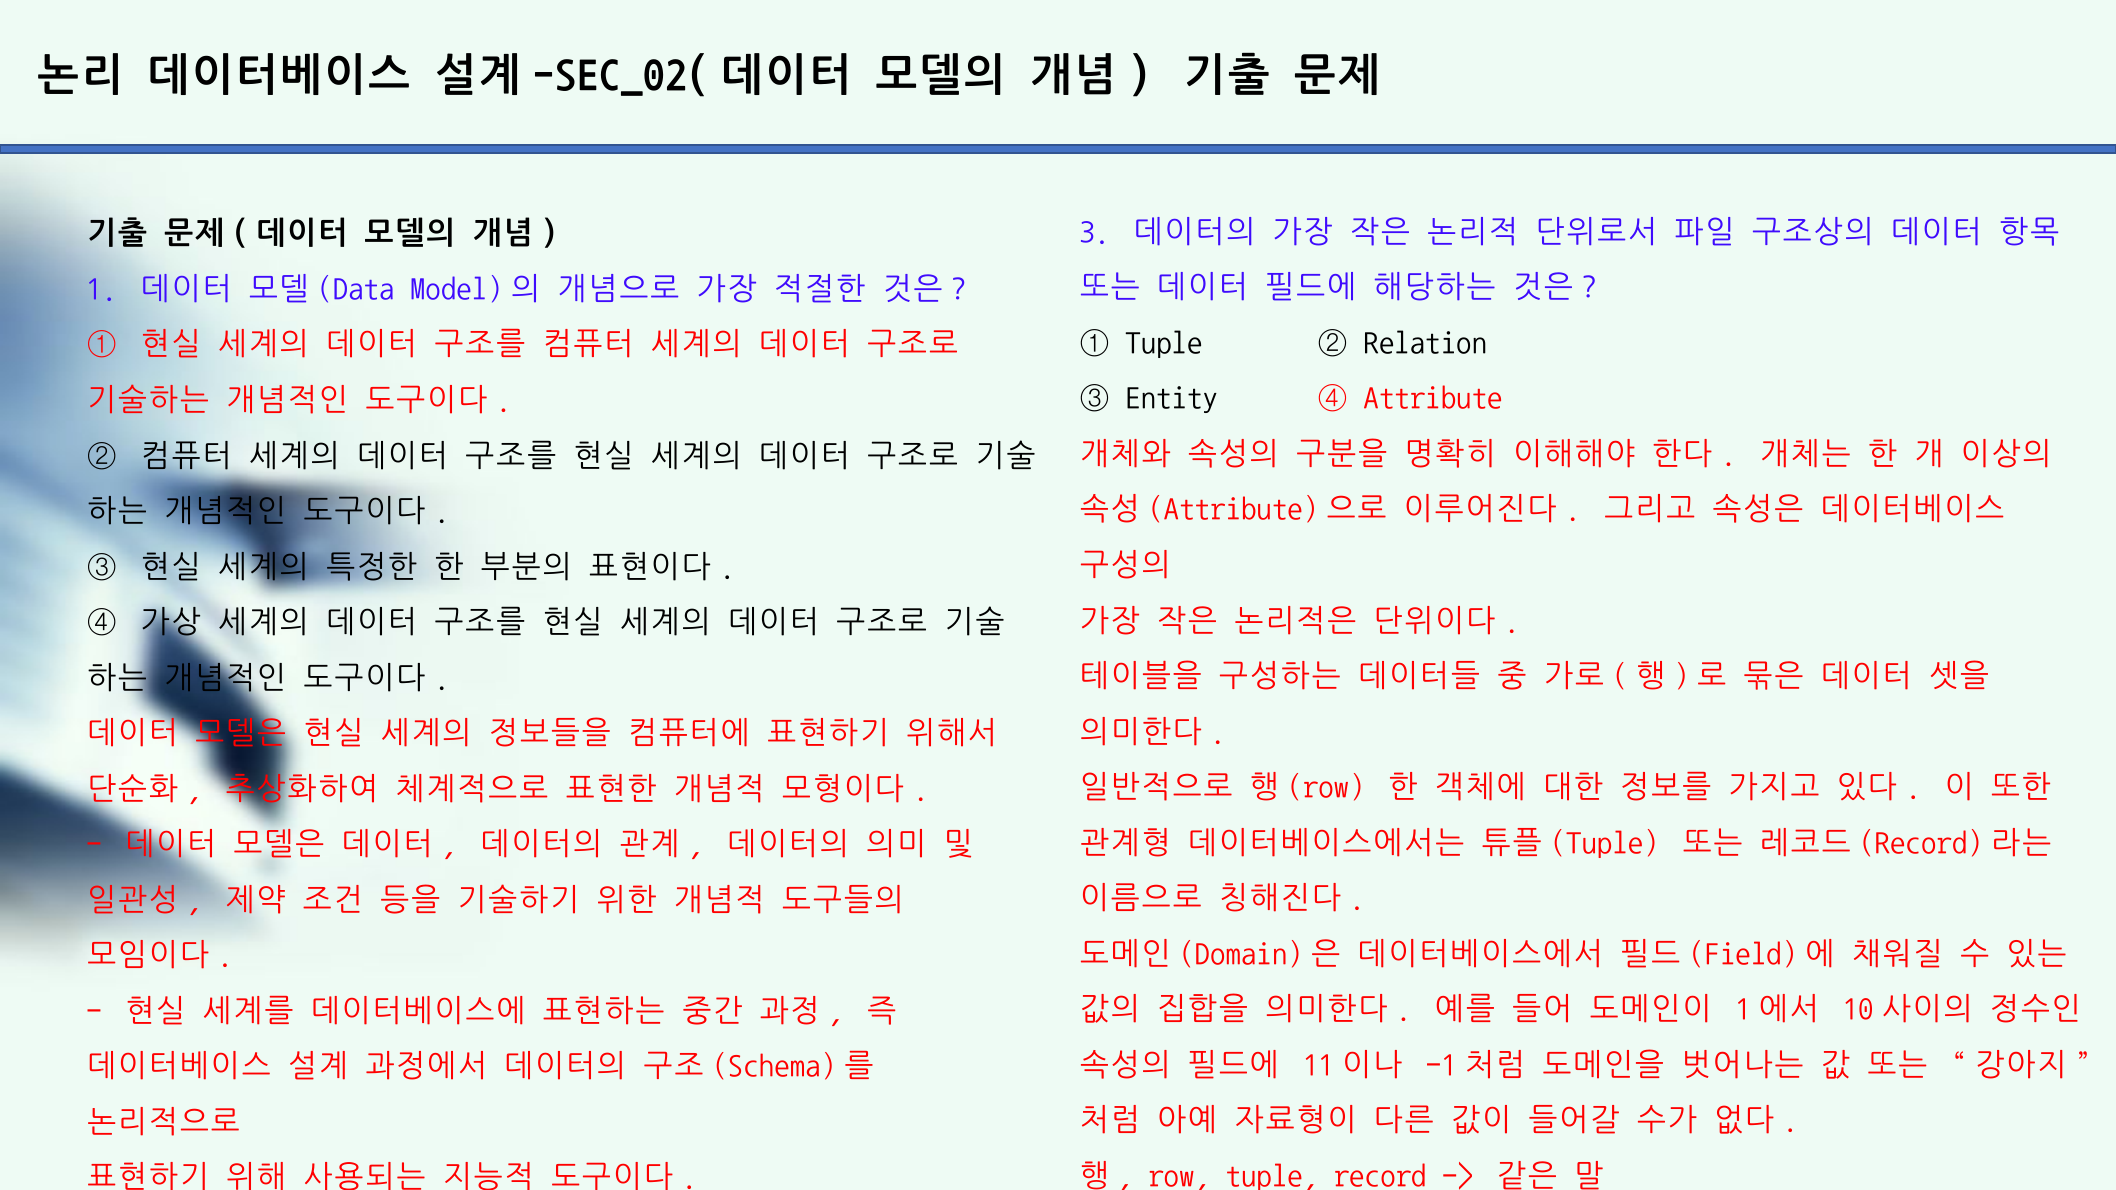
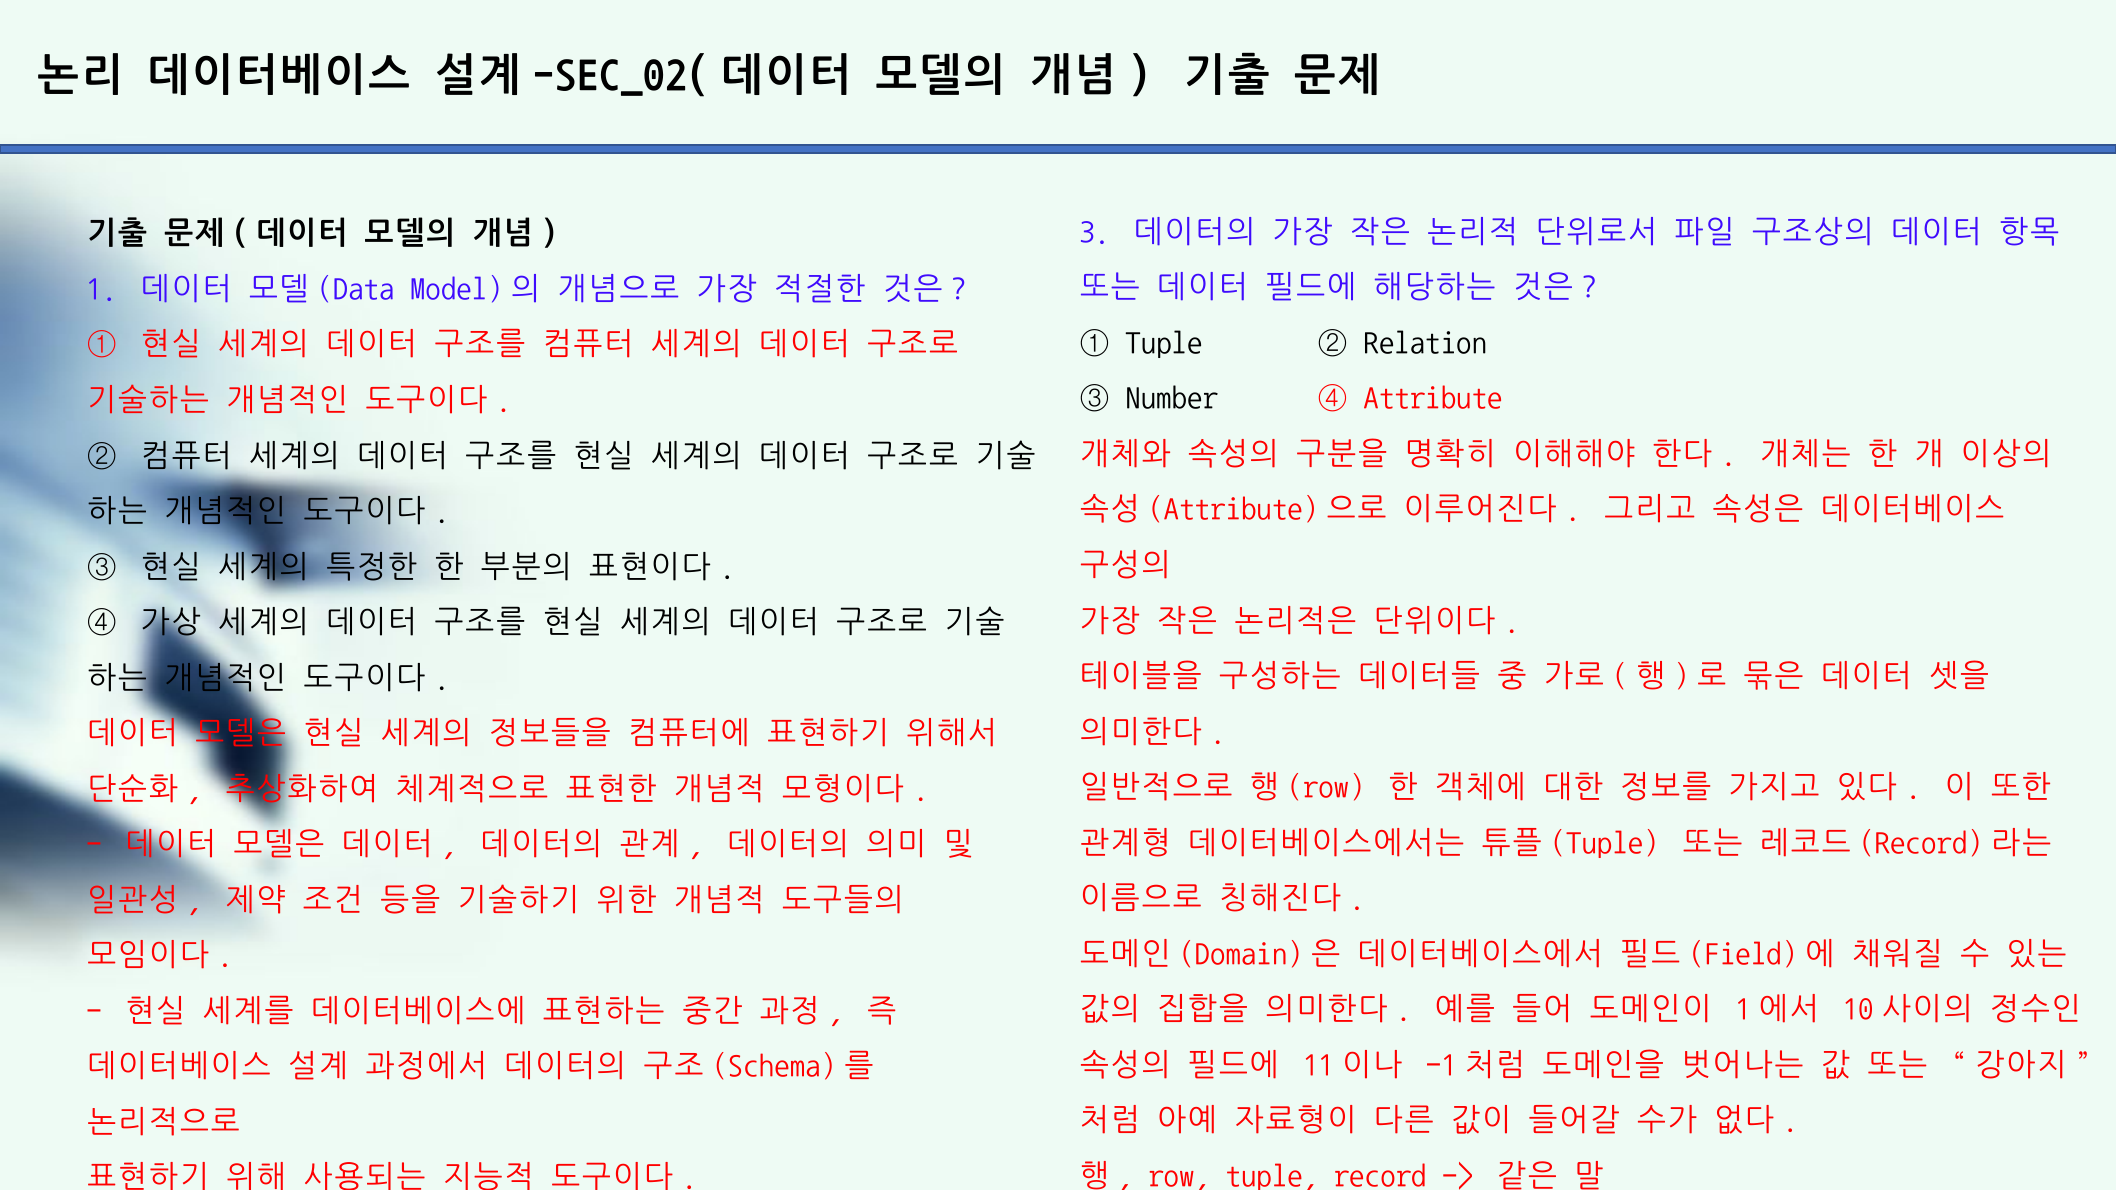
Entity: Entity -> Number
